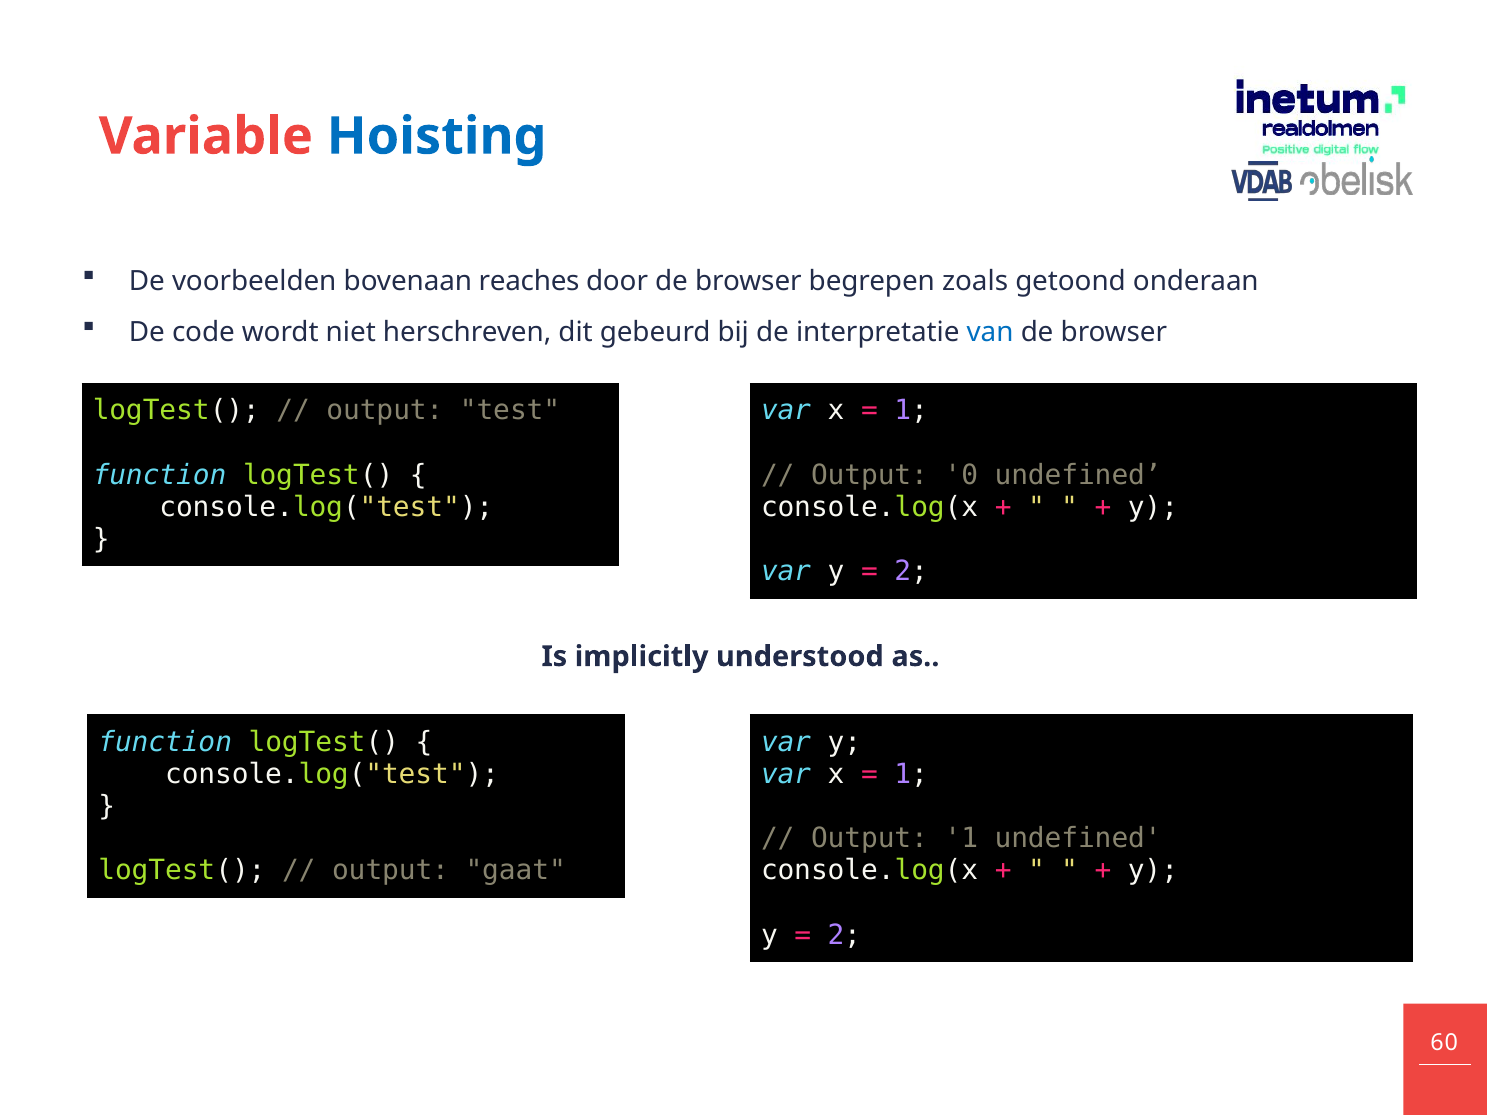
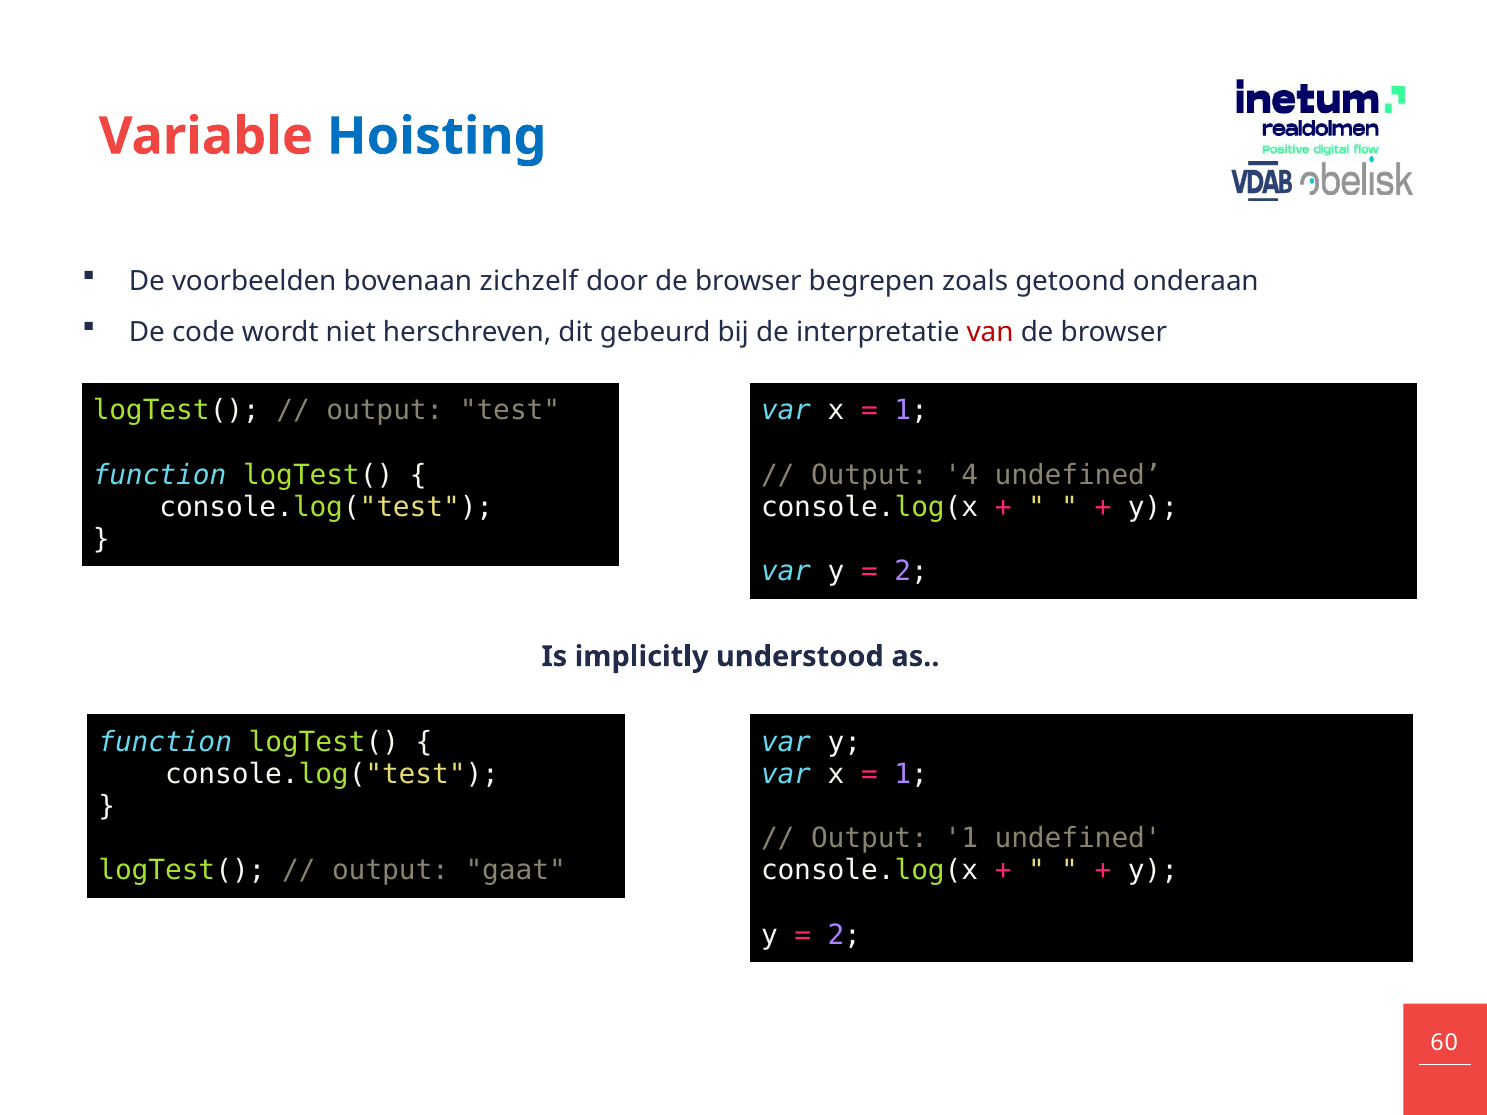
reaches: reaches -> zichzelf
van colour: blue -> red
0: 0 -> 4
